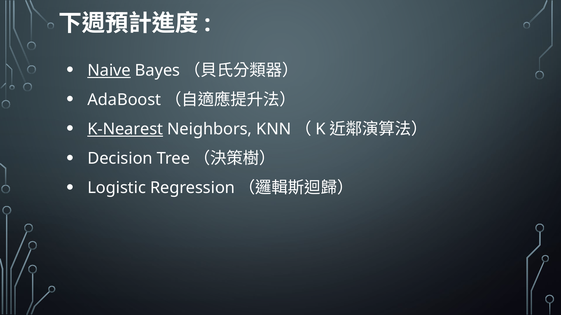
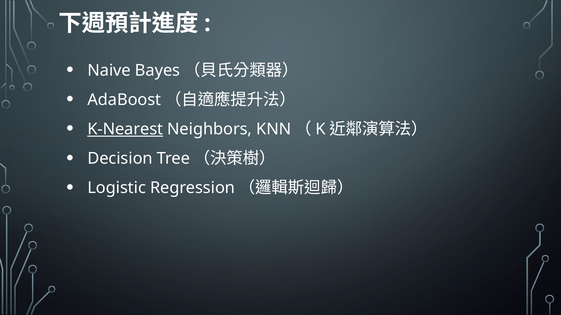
Naive underline: present -> none
